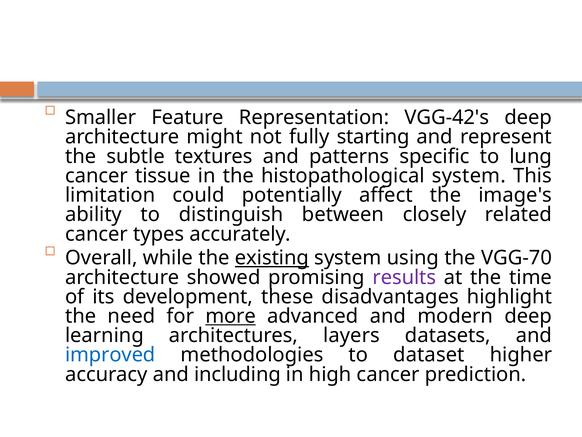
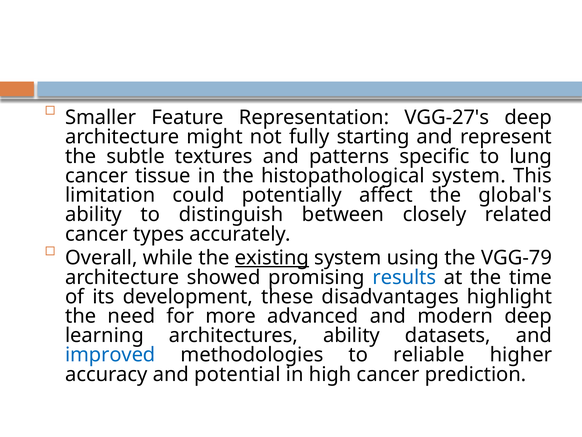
VGG-42's: VGG-42's -> VGG-27's
image's: image's -> global's
VGG-70: VGG-70 -> VGG-79
results colour: purple -> blue
more underline: present -> none
architectures layers: layers -> ability
dataset: dataset -> reliable
including: including -> potential
